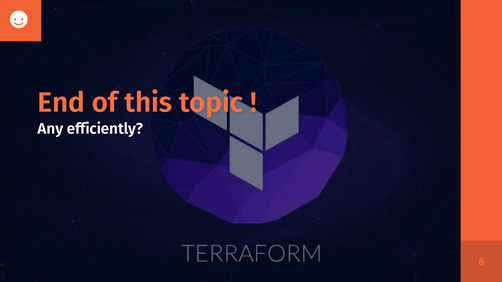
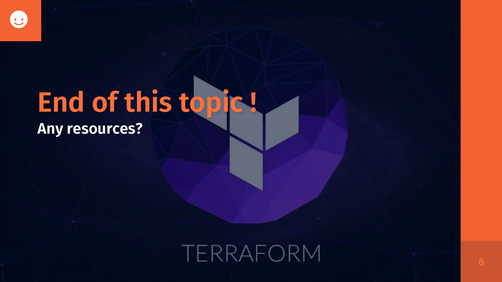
efficiently: efficiently -> resources
